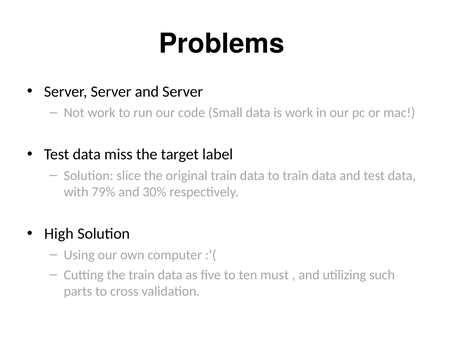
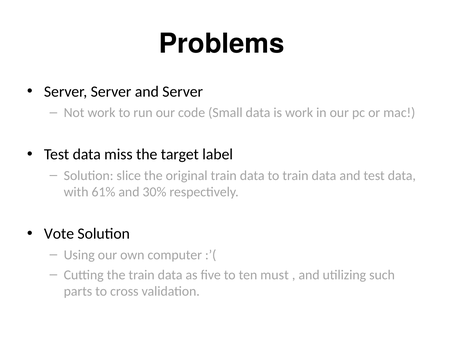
79%: 79% -> 61%
High: High -> Vote
